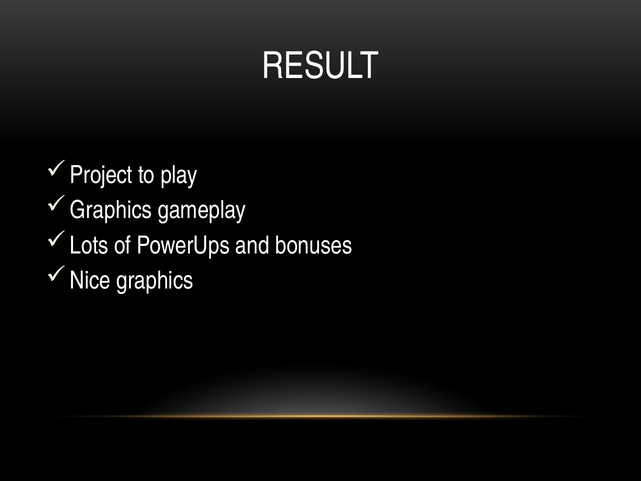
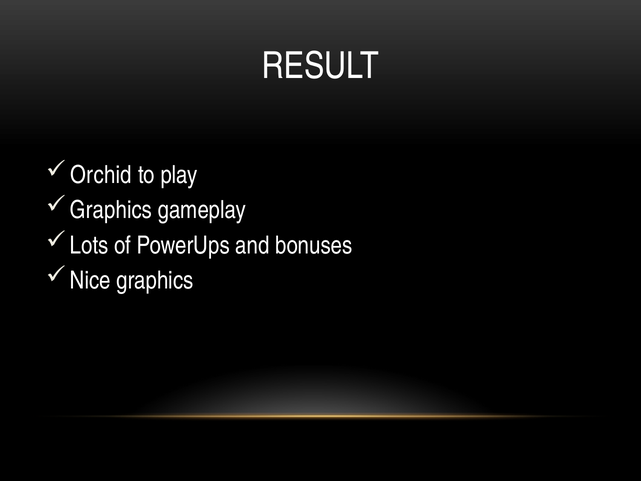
Project: Project -> Orchid
